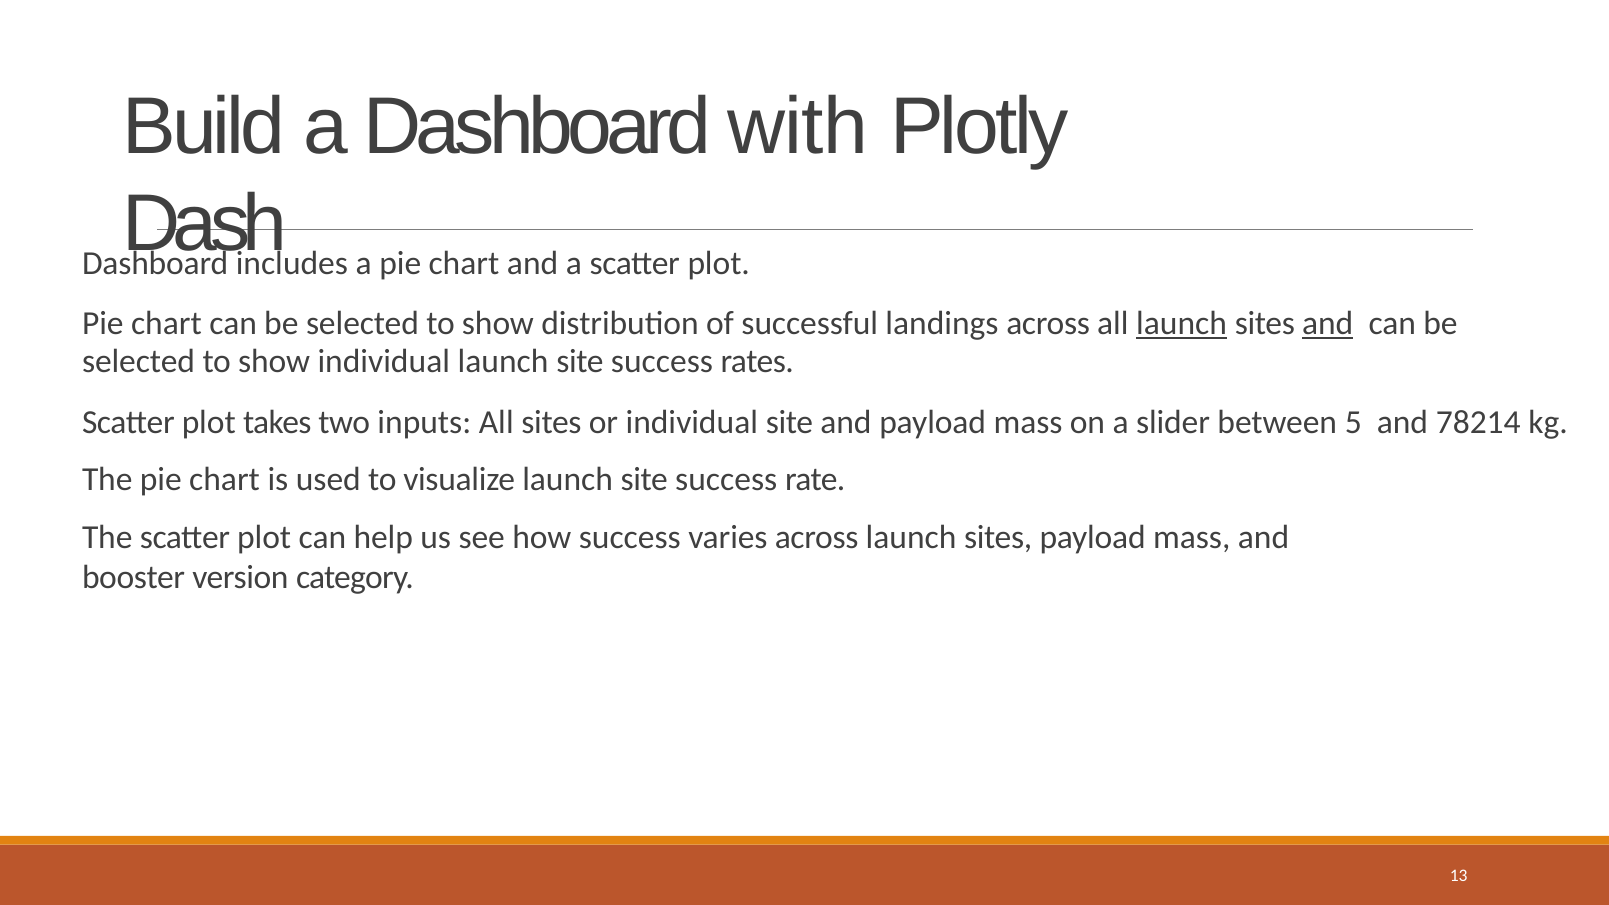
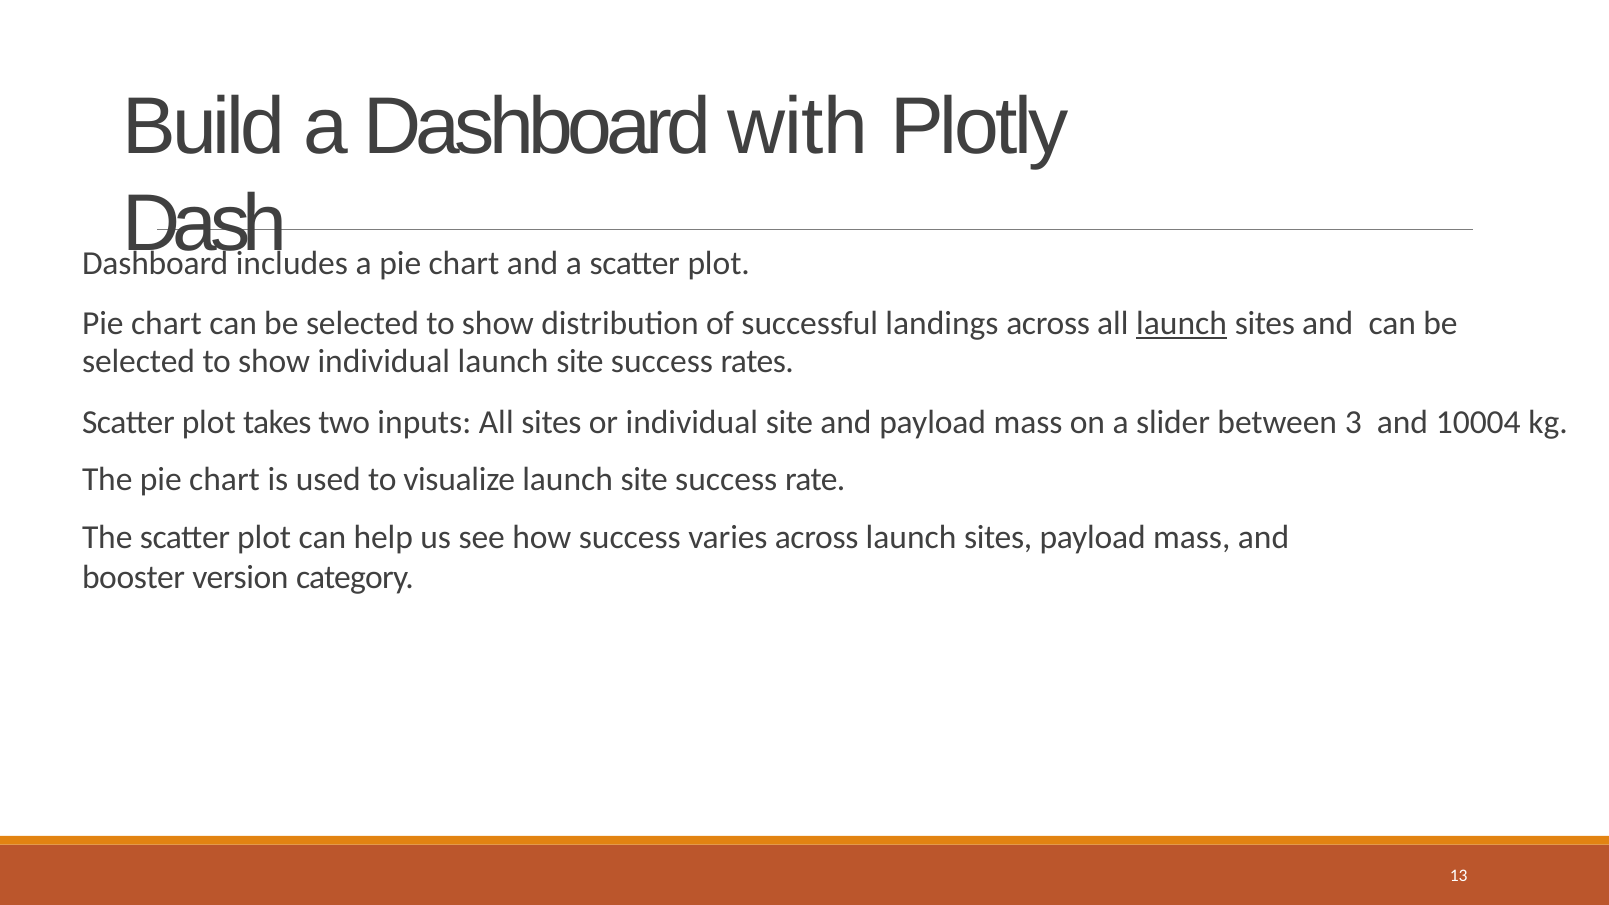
and at (1328, 323) underline: present -> none
5: 5 -> 3
78214: 78214 -> 10004
